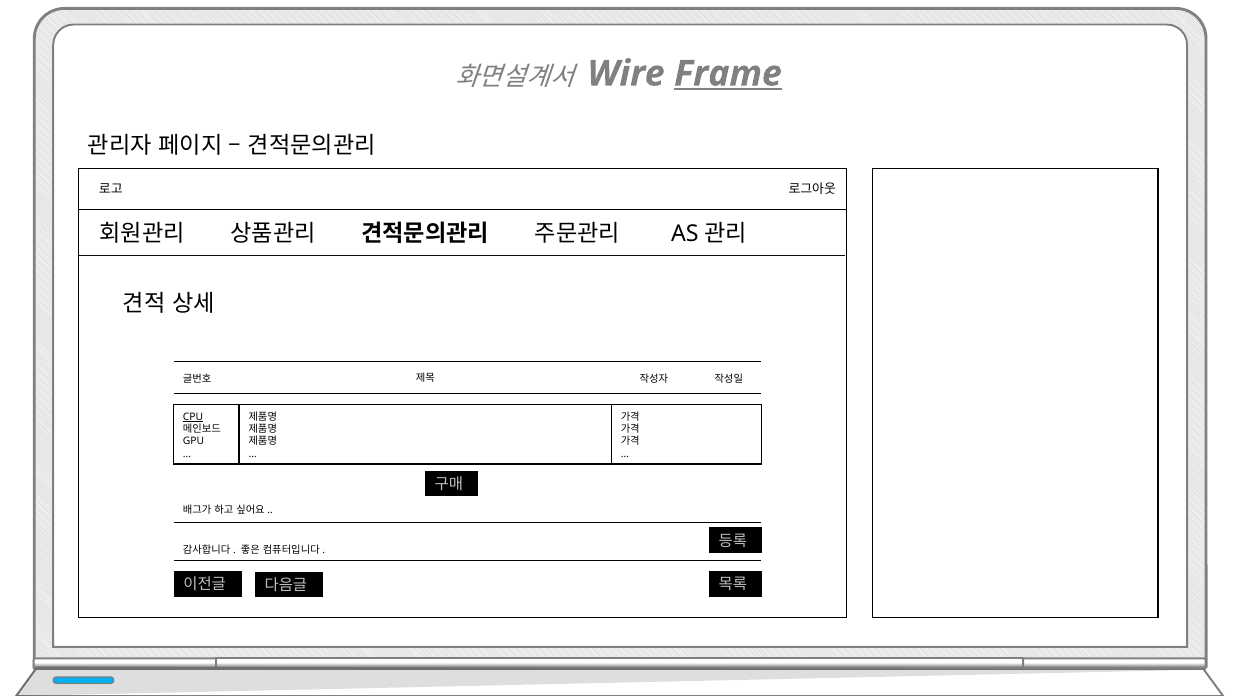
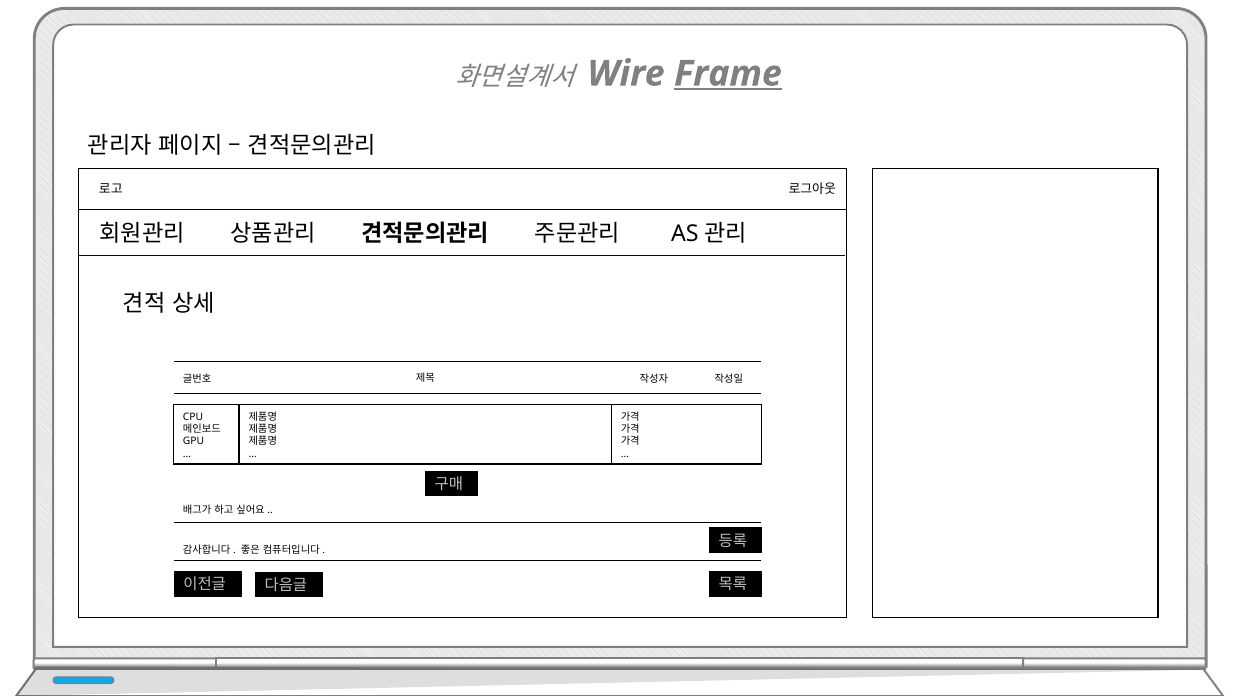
CPU underline: present -> none
